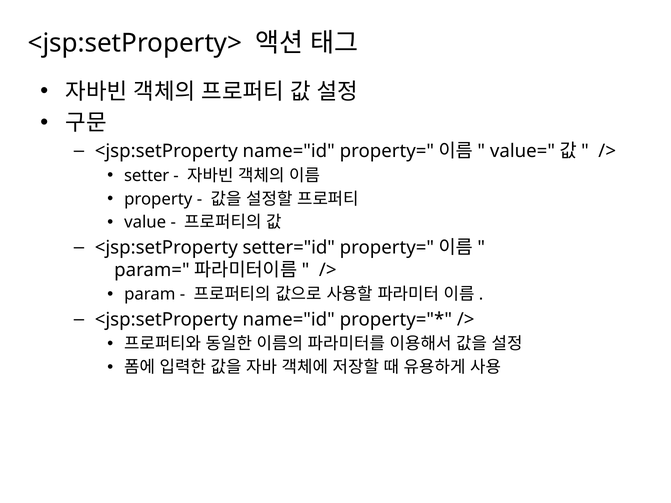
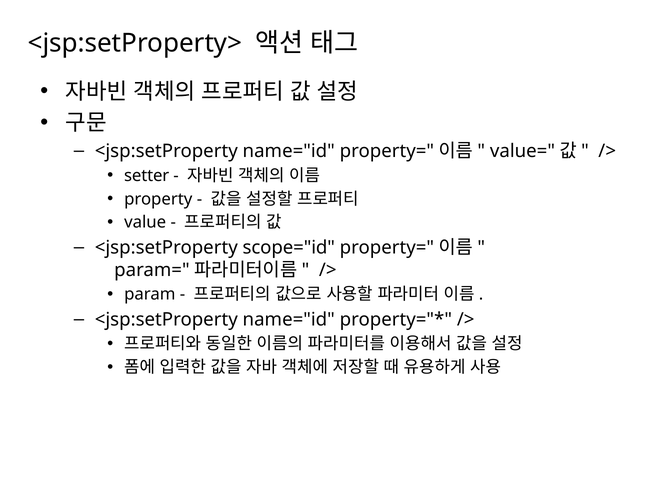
setter="id: setter="id -> scope="id
